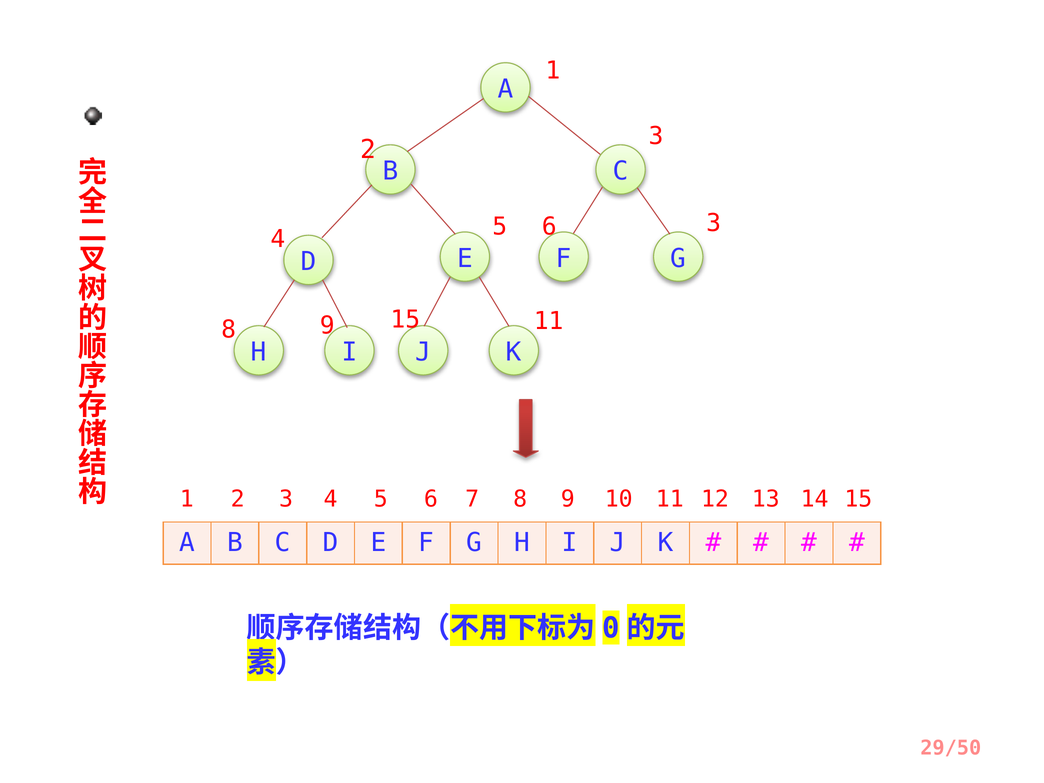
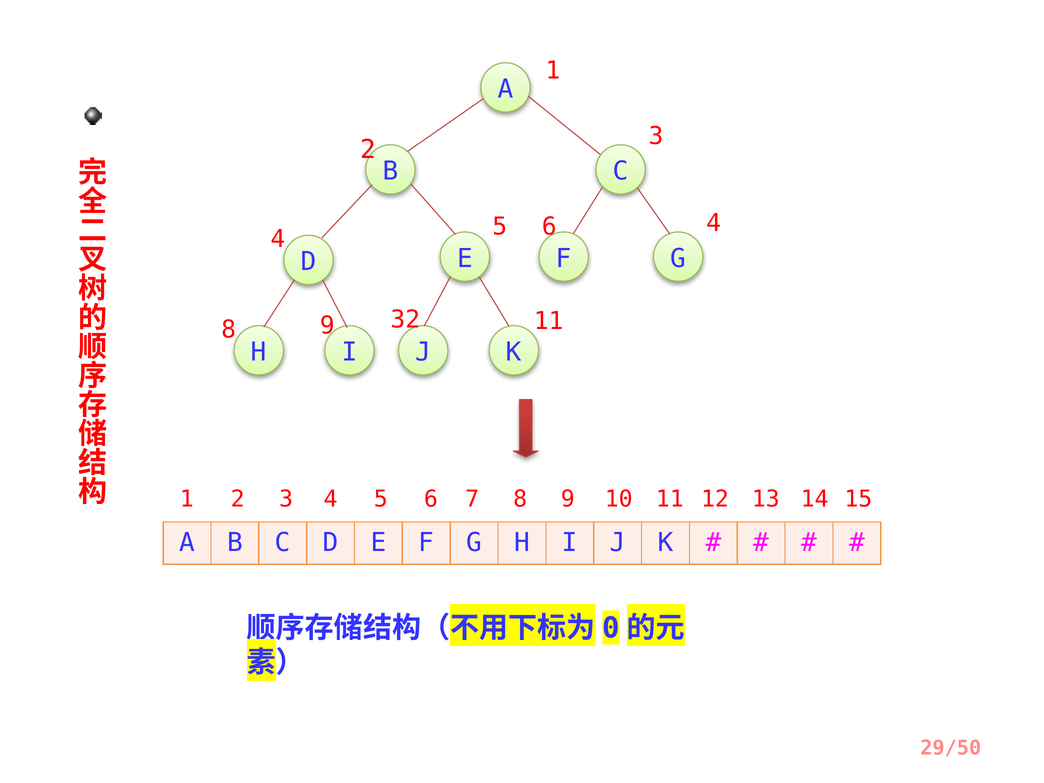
6 3: 3 -> 4
9 15: 15 -> 32
